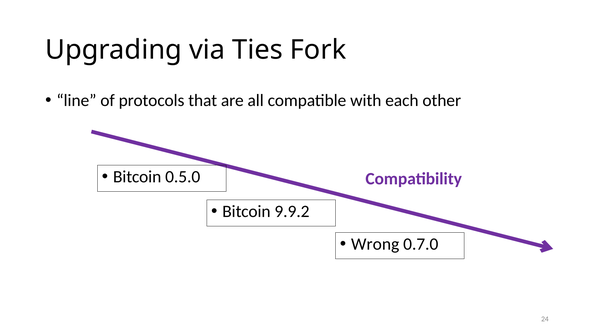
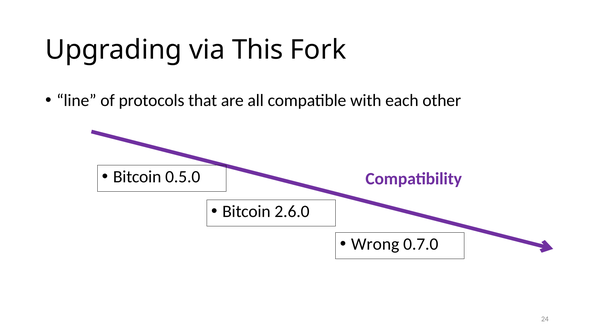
Ties: Ties -> This
9.9.2: 9.9.2 -> 2.6.0
